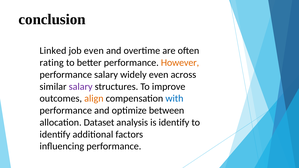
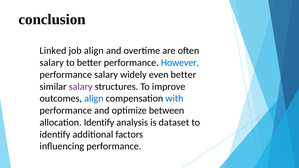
job even: even -> align
rating at (52, 63): rating -> salary
However colour: orange -> blue
even across: across -> better
align at (94, 99) colour: orange -> blue
allocation Dataset: Dataset -> Identify
is identify: identify -> dataset
